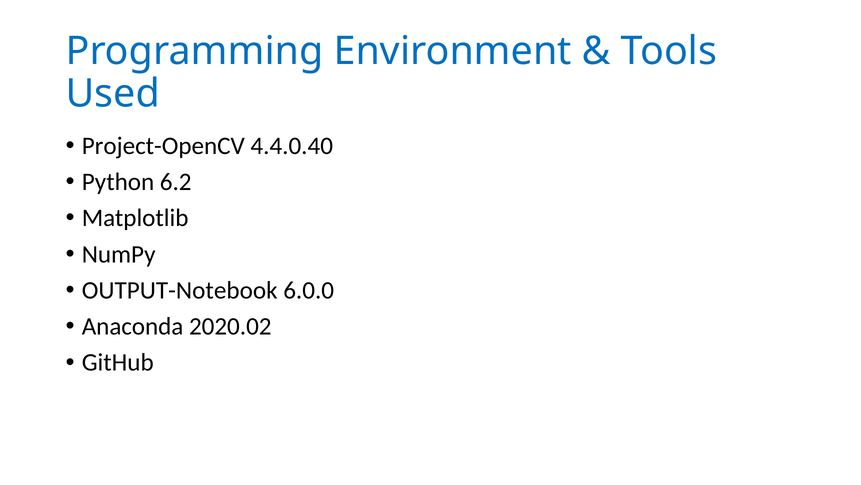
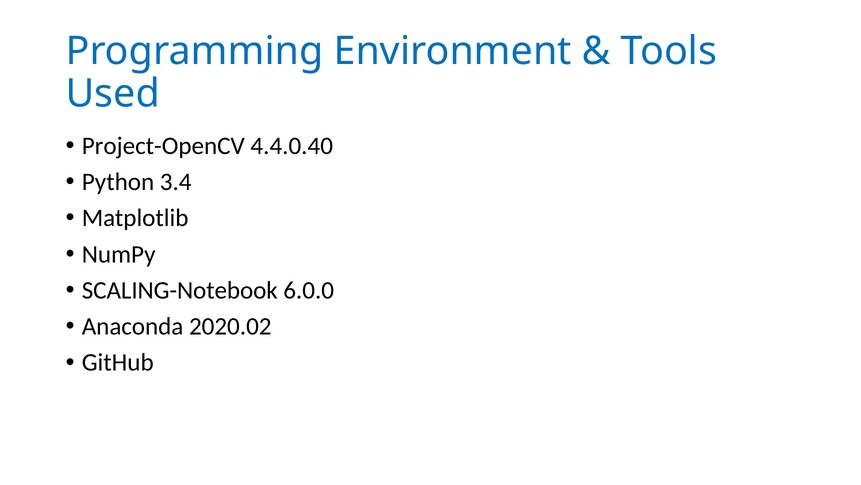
6.2: 6.2 -> 3.4
OUTPUT-Notebook: OUTPUT-Notebook -> SCALING-Notebook
